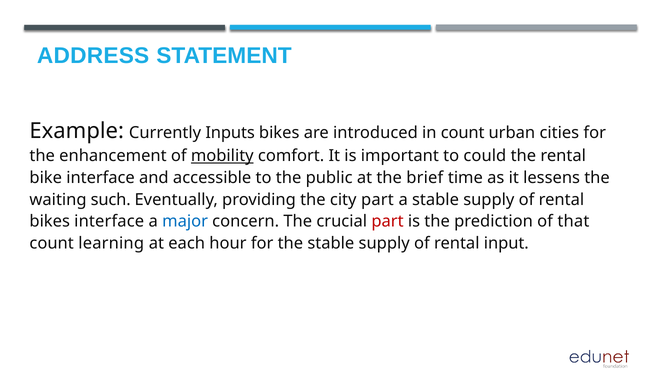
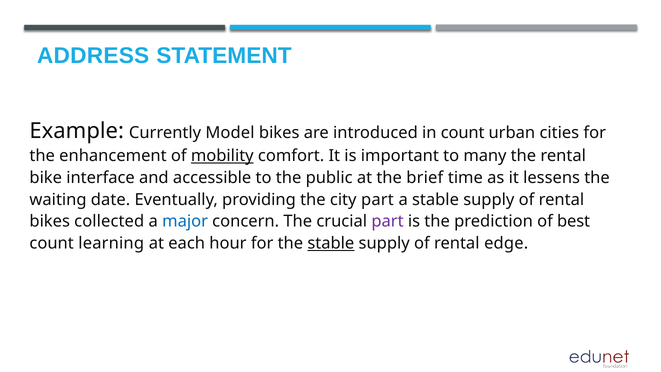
Inputs: Inputs -> Model
could: could -> many
such: such -> date
bikes interface: interface -> collected
part at (388, 221) colour: red -> purple
that: that -> best
stable at (331, 243) underline: none -> present
input: input -> edge
